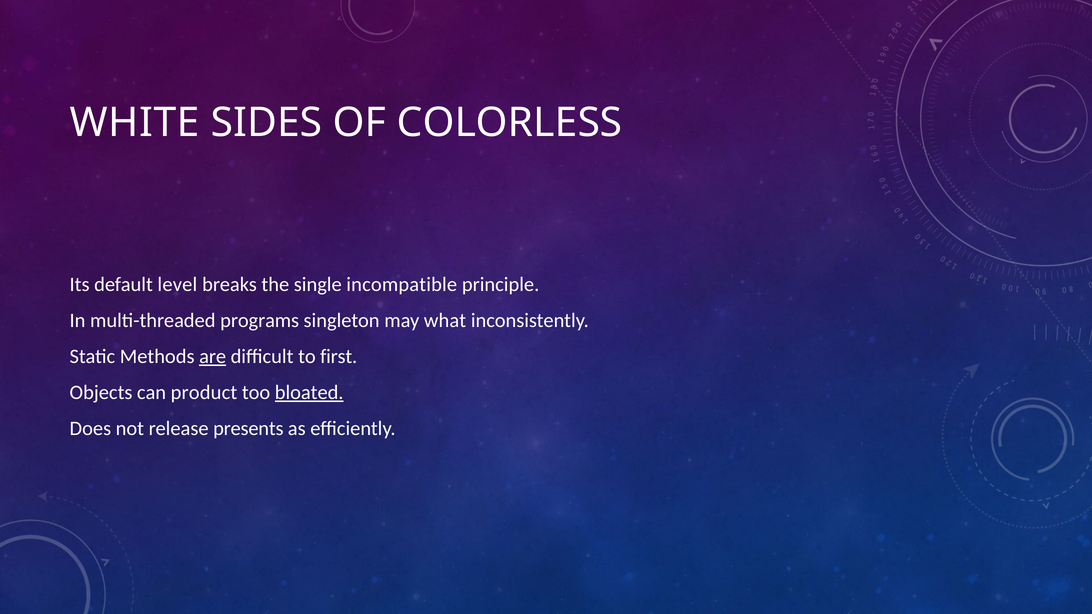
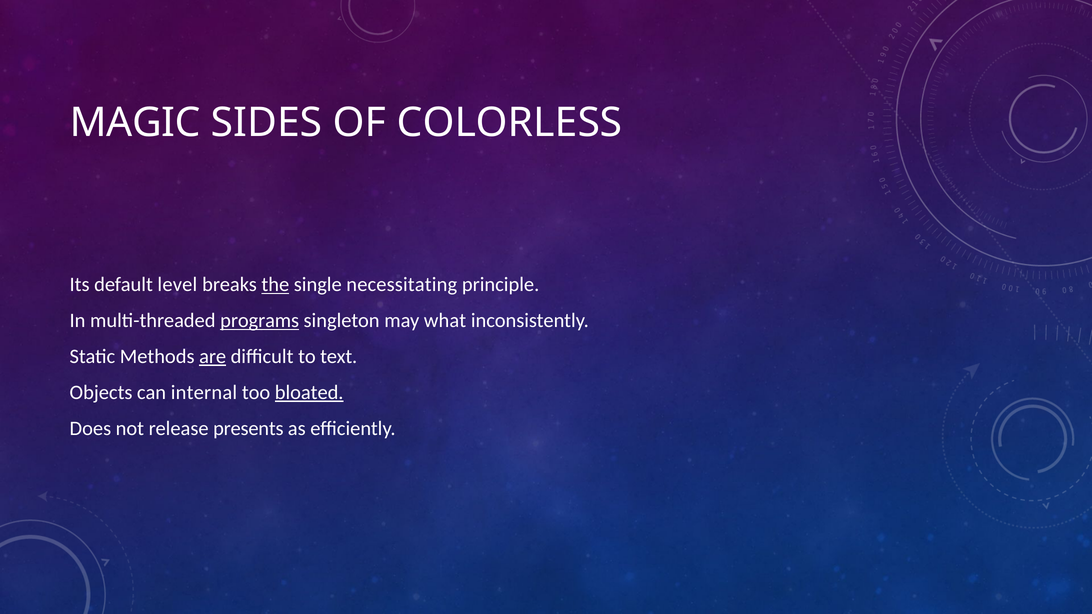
WHITE: WHITE -> MAGIC
the underline: none -> present
incompatible: incompatible -> necessitating
programs underline: none -> present
first: first -> text
product: product -> internal
